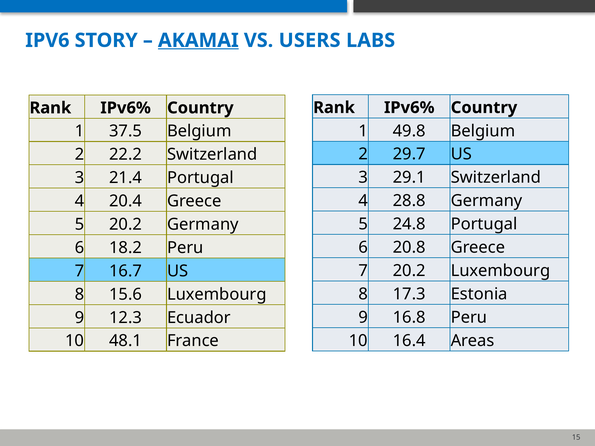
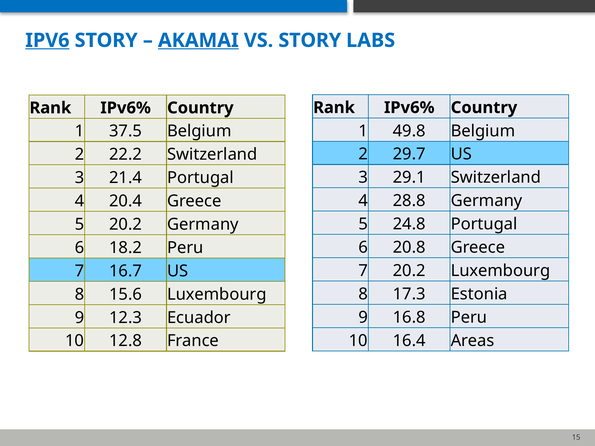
IPV6 underline: none -> present
VS USERS: USERS -> STORY
48.1: 48.1 -> 12.8
